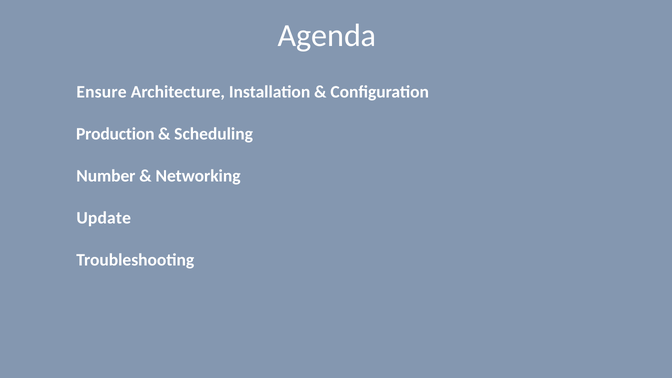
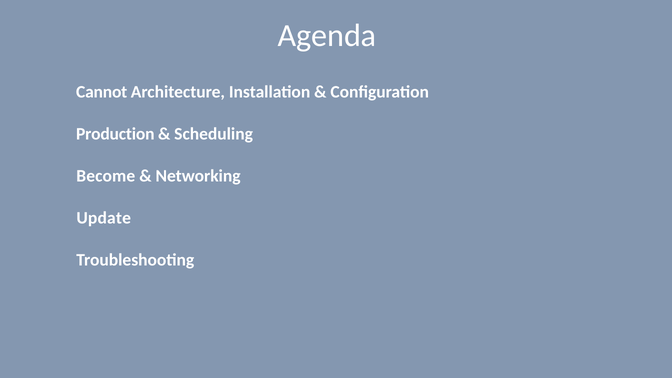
Ensure: Ensure -> Cannot
Number: Number -> Become
